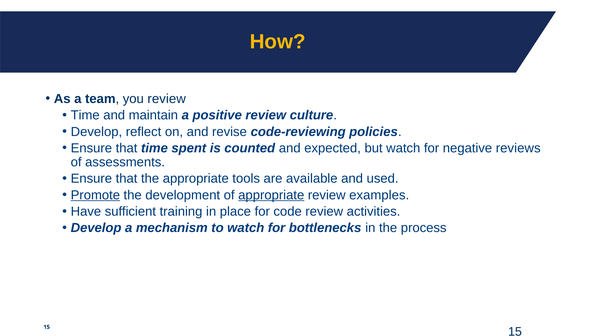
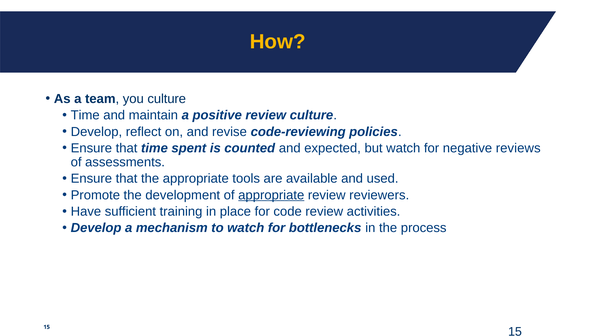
you review: review -> culture
Promote underline: present -> none
examples: examples -> reviewers
